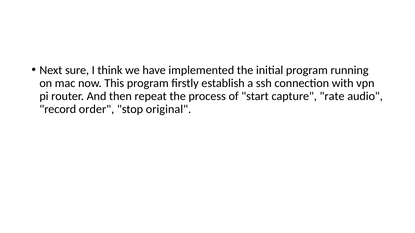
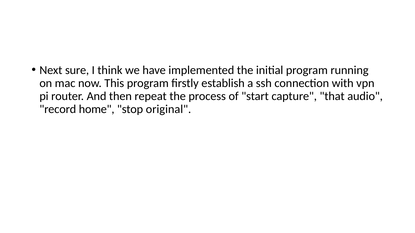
rate: rate -> that
order: order -> home
